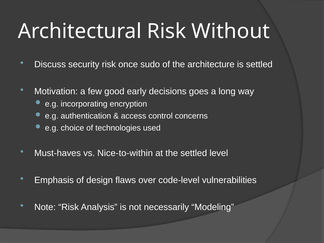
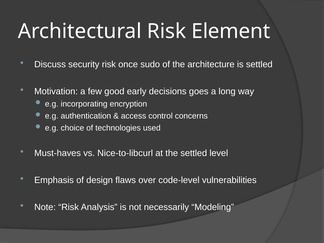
Without: Without -> Element
Nice-to-within: Nice-to-within -> Nice-to-libcurl
